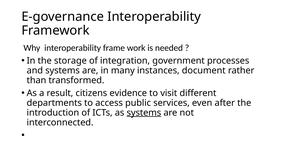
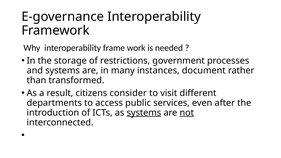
integration: integration -> restrictions
evidence: evidence -> consider
not underline: none -> present
